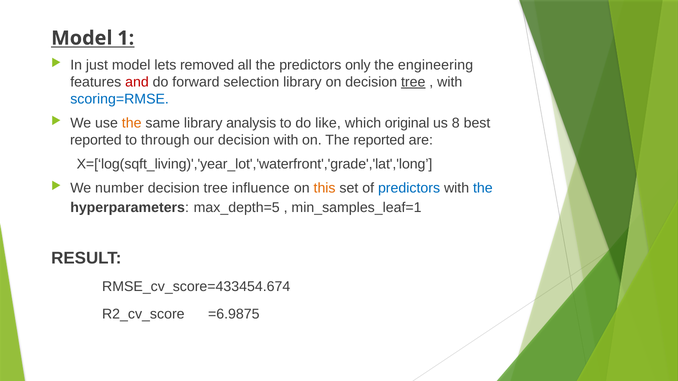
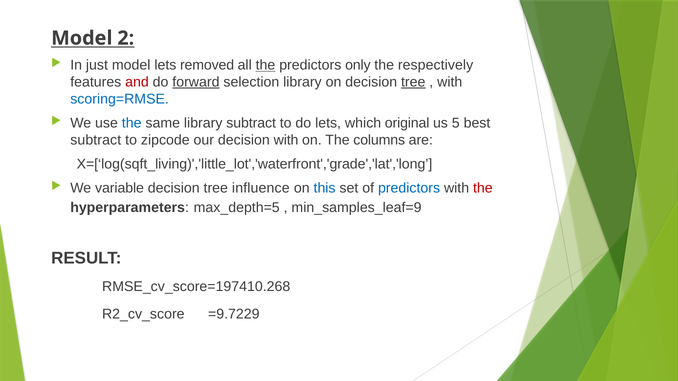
1: 1 -> 2
the at (266, 65) underline: none -> present
engineering: engineering -> respectively
forward underline: none -> present
the at (132, 123) colour: orange -> blue
library analysis: analysis -> subtract
do like: like -> lets
8: 8 -> 5
reported at (96, 140): reported -> subtract
through: through -> zipcode
The reported: reported -> columns
X=[‘log(sqft_living)','year_lot','waterfront','grade','lat','long: X=[‘log(sqft_living)','year_lot','waterfront','grade','lat','long -> X=[‘log(sqft_living)','little_lot','waterfront','grade','lat','long
number: number -> variable
this colour: orange -> blue
the at (483, 188) colour: blue -> red
min_samples_leaf=1: min_samples_leaf=1 -> min_samples_leaf=9
RMSE_cv_score=433454.674: RMSE_cv_score=433454.674 -> RMSE_cv_score=197410.268
=6.9875: =6.9875 -> =9.7229
